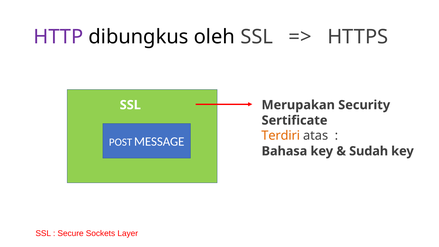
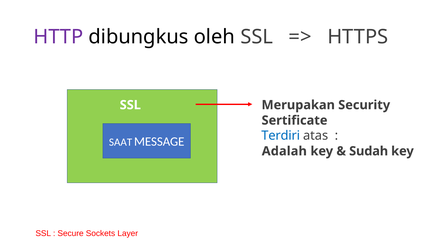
Terdiri colour: orange -> blue
POST: POST -> SAAT
Bahasa: Bahasa -> Adalah
